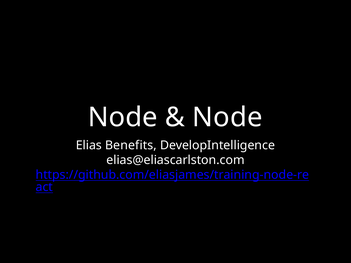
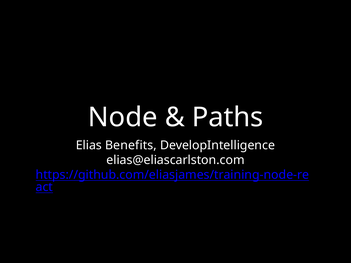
Node at (227, 117): Node -> Paths
